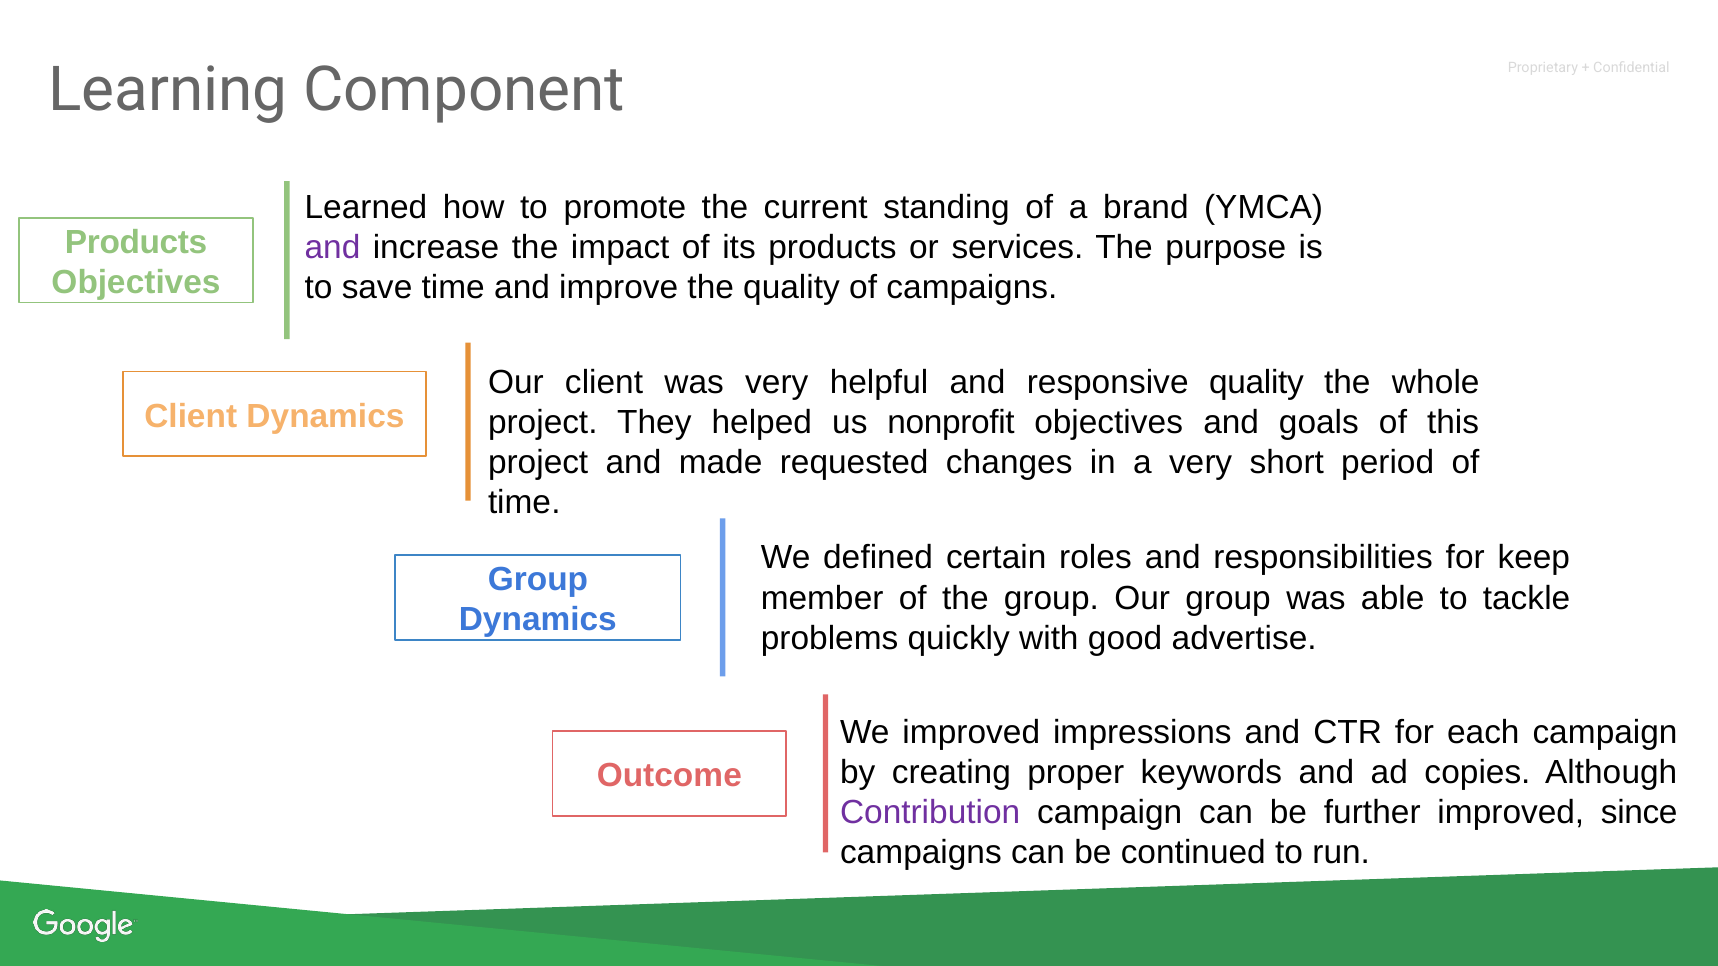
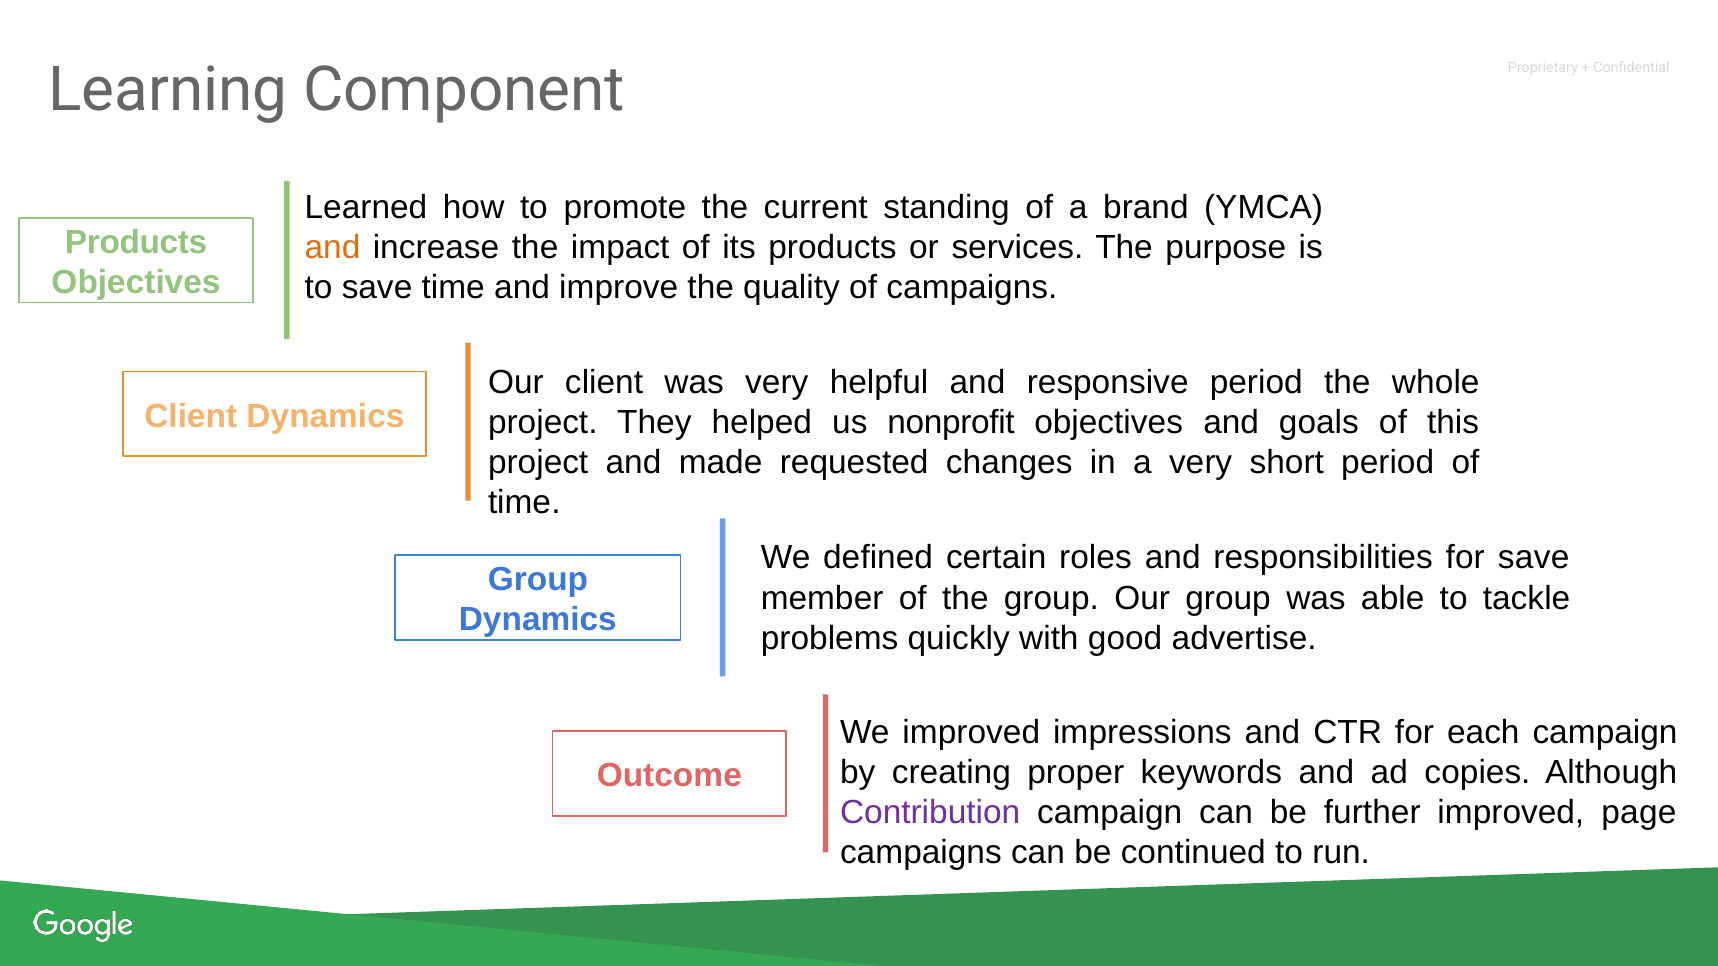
and at (333, 248) colour: purple -> orange
responsive quality: quality -> period
for keep: keep -> save
since: since -> page
